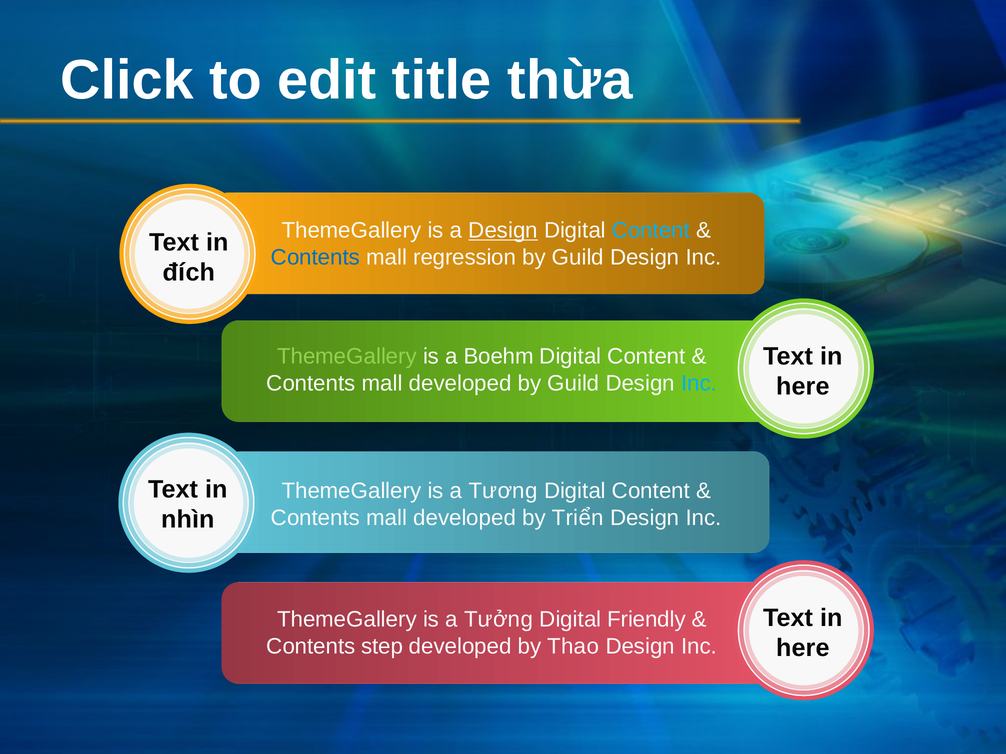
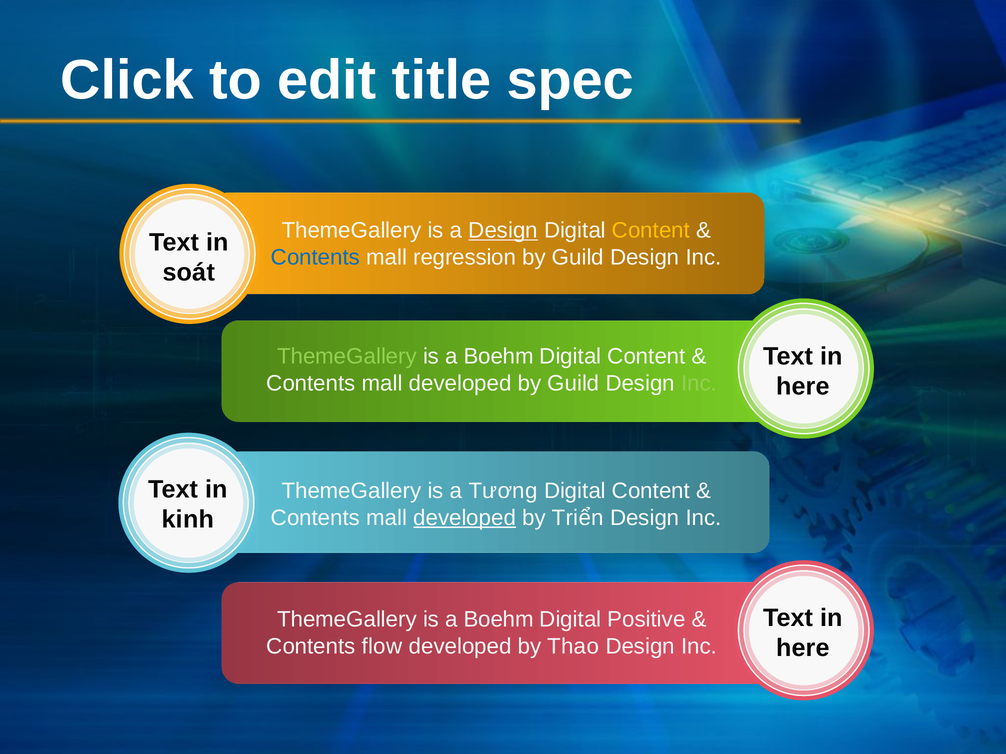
thừa: thừa -> spec
Content at (651, 231) colour: light blue -> yellow
đích: đích -> soát
Inc at (699, 383) colour: light blue -> light green
developed at (465, 518) underline: none -> present
nhìn: nhìn -> kinh
Tưởng at (499, 620): Tưởng -> Boehm
Friendly: Friendly -> Positive
step: step -> flow
